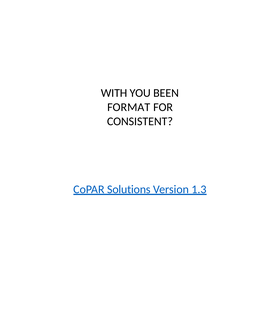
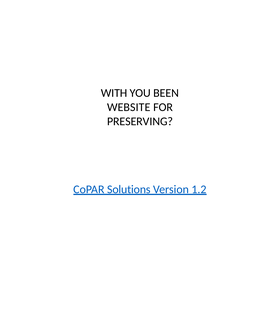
FORMAT: FORMAT -> WEBSITE
CONSISTENT: CONSISTENT -> PRESERVING
1.3: 1.3 -> 1.2
